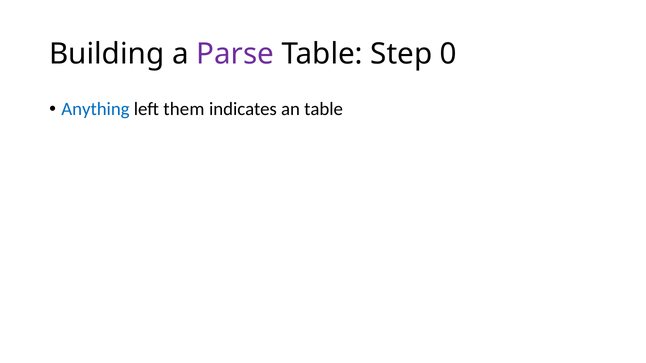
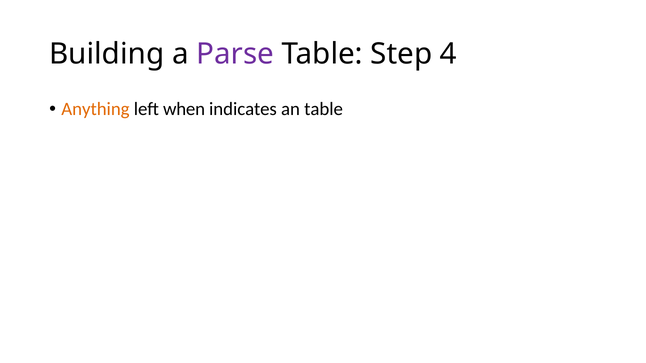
0: 0 -> 4
Anything colour: blue -> orange
them: them -> when
